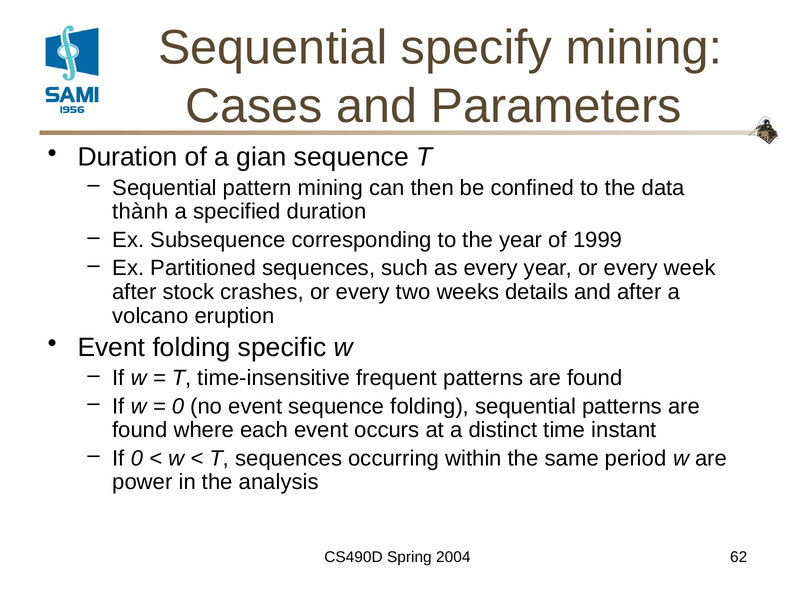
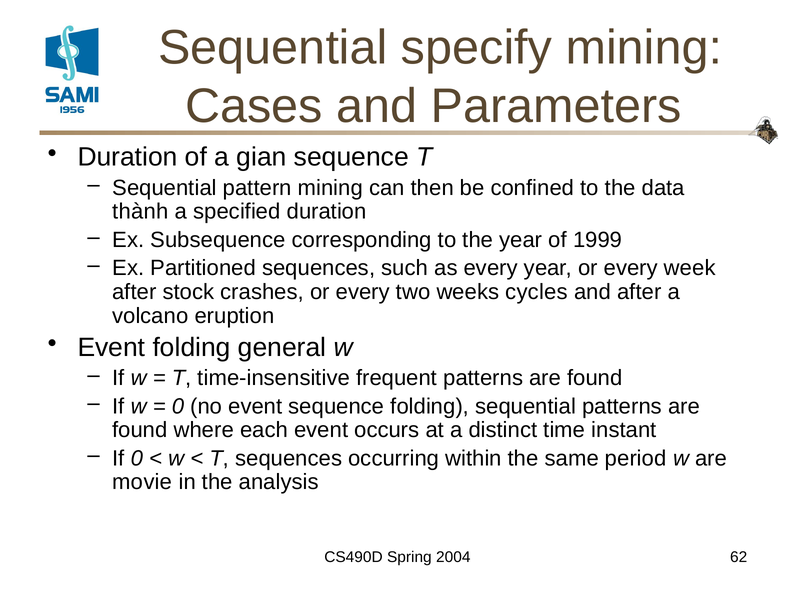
details: details -> cycles
specific: specific -> general
power: power -> movie
